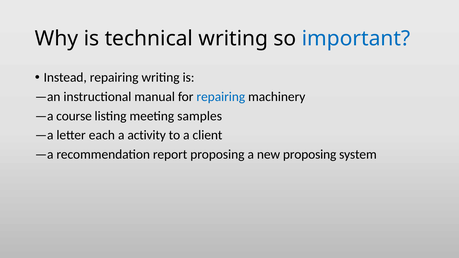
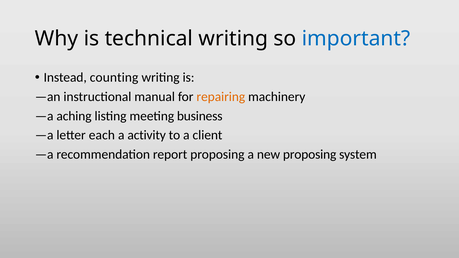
Instead repairing: repairing -> counting
repairing at (221, 97) colour: blue -> orange
course: course -> aching
samples: samples -> business
